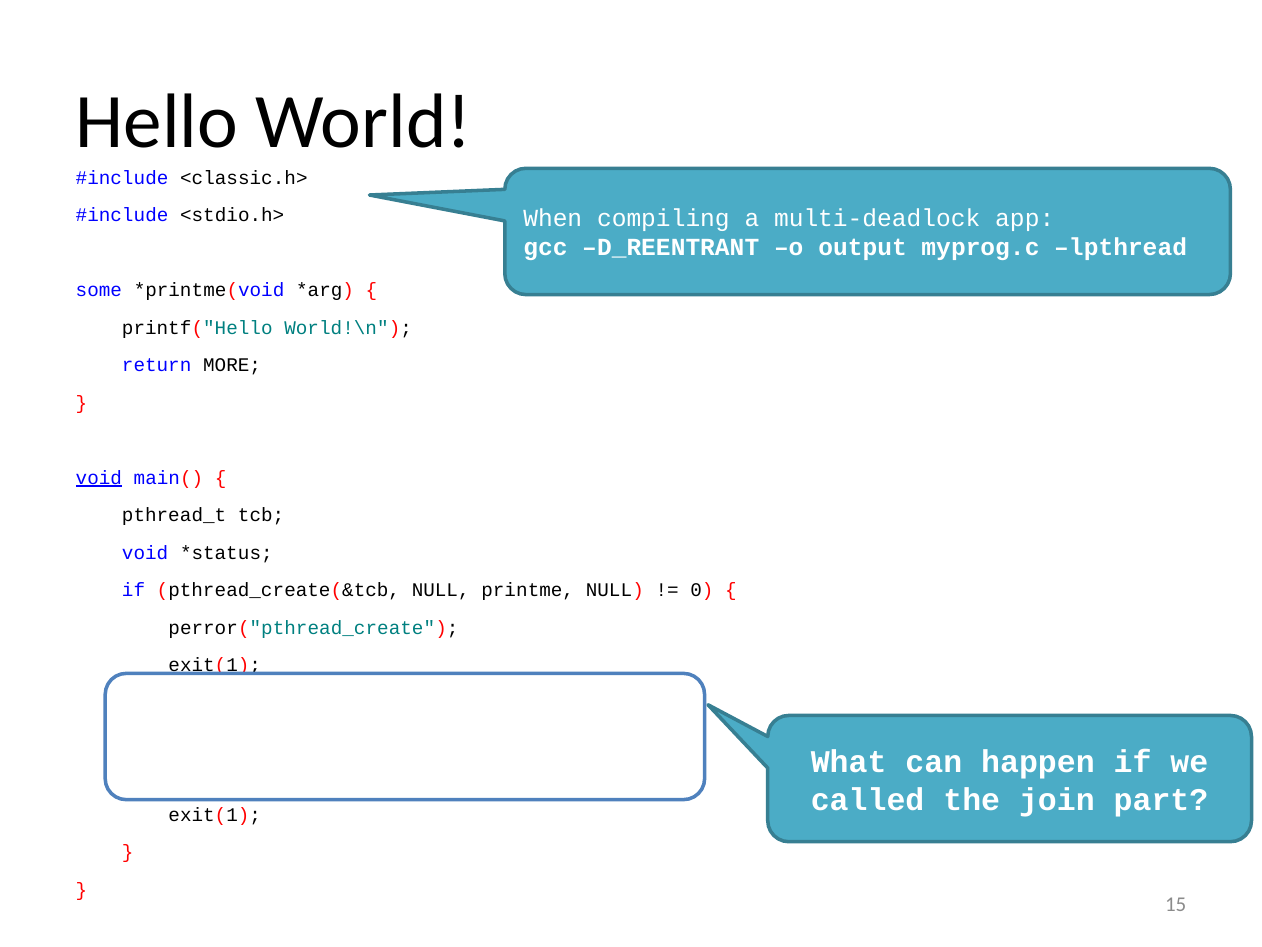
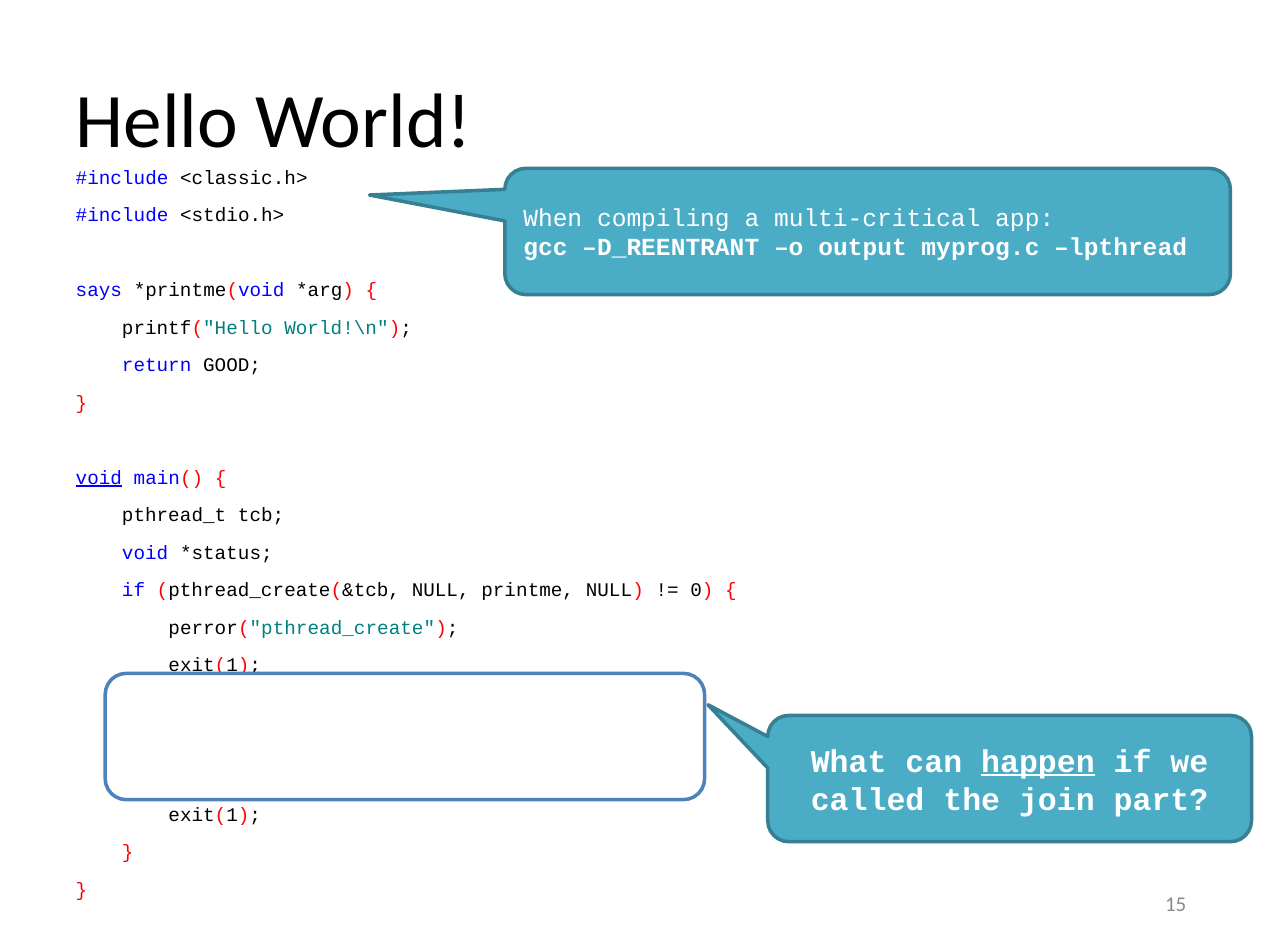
multi-deadlock: multi-deadlock -> multi-critical
some: some -> says
MORE: MORE -> GOOD
happen underline: none -> present
